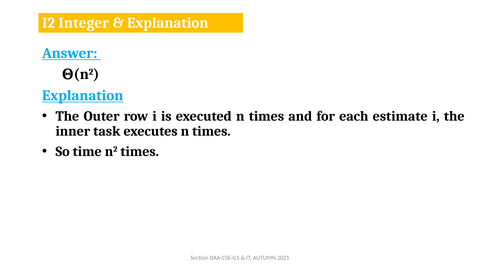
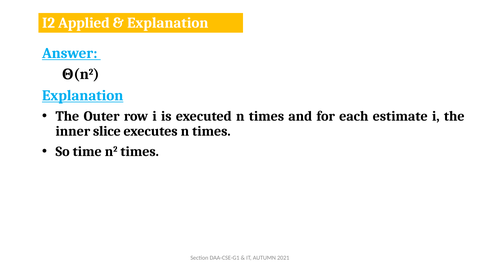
Integer: Integer -> Applied
task: task -> slice
